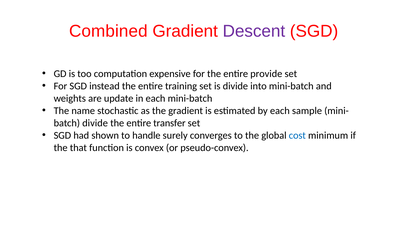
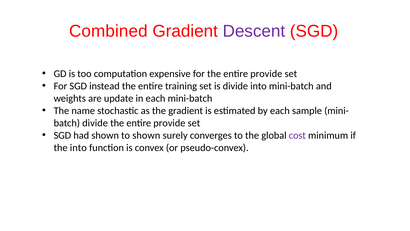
transfer at (169, 123): transfer -> provide
to handle: handle -> shown
cost colour: blue -> purple
the that: that -> into
